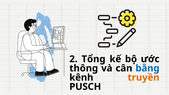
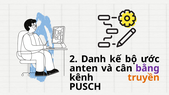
Tổng: Tổng -> Danh
thông: thông -> anten
bằng colour: blue -> purple
